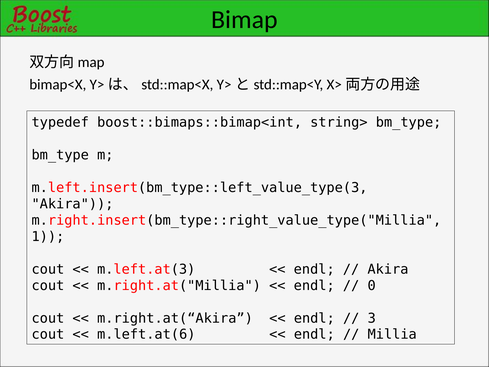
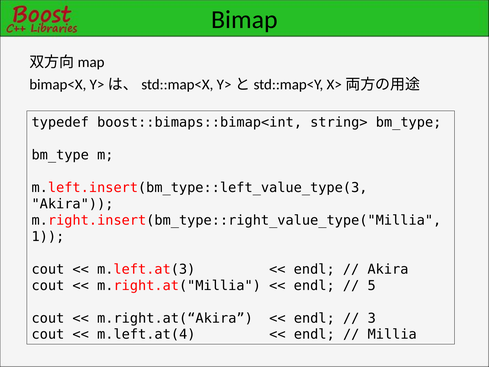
0: 0 -> 5
m.left.at(6: m.left.at(6 -> m.left.at(4
